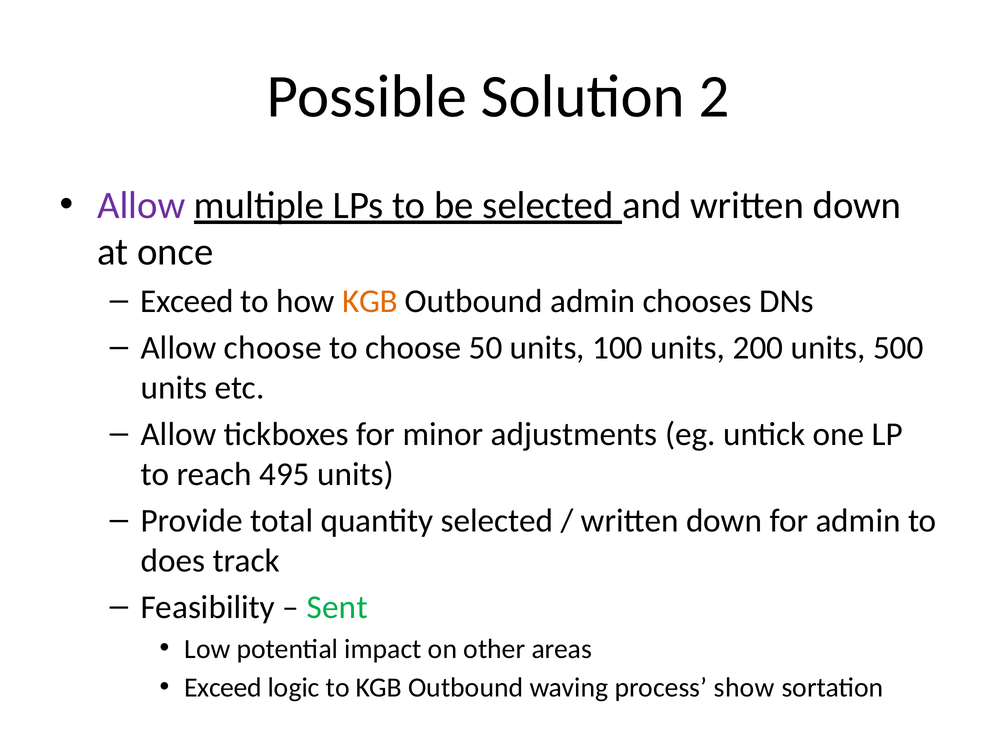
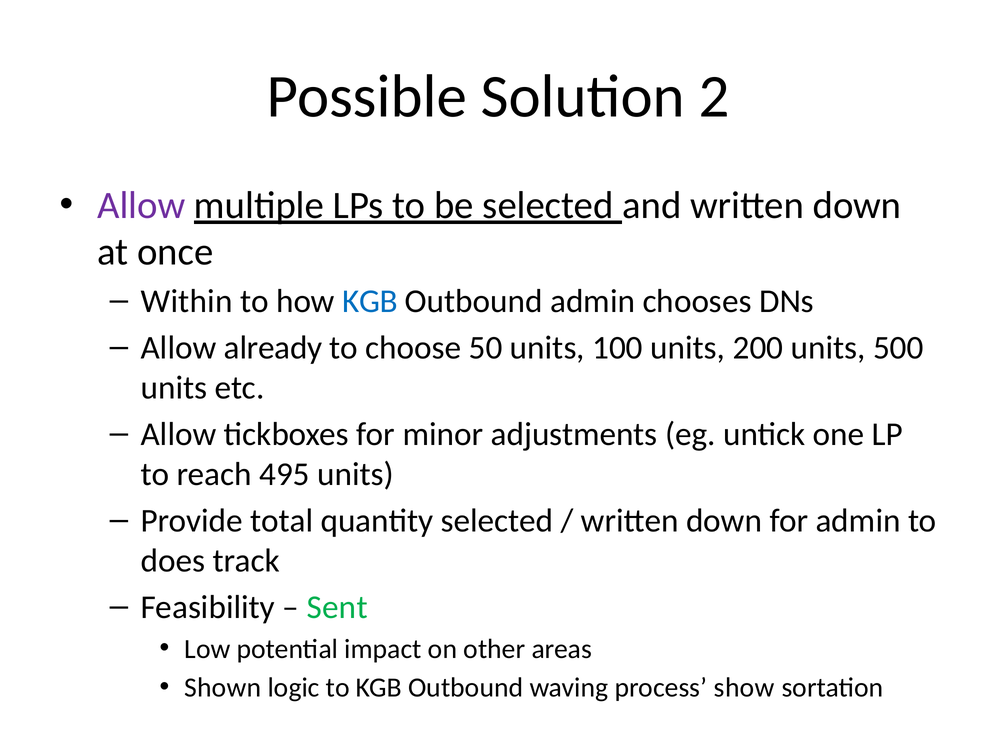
Exceed at (187, 301): Exceed -> Within
KGB at (370, 301) colour: orange -> blue
Allow choose: choose -> already
Exceed at (223, 687): Exceed -> Shown
